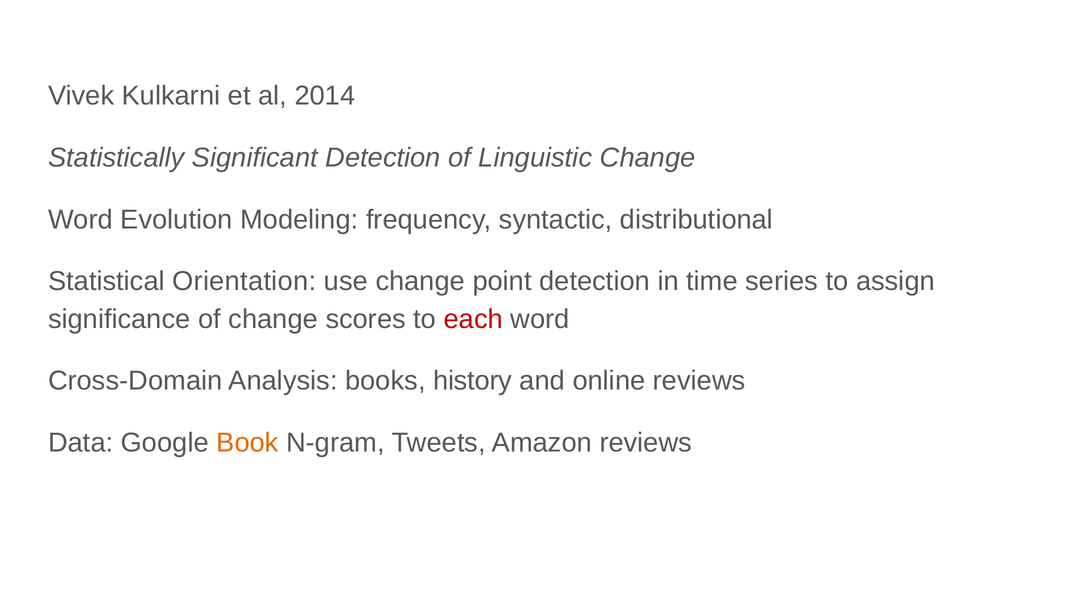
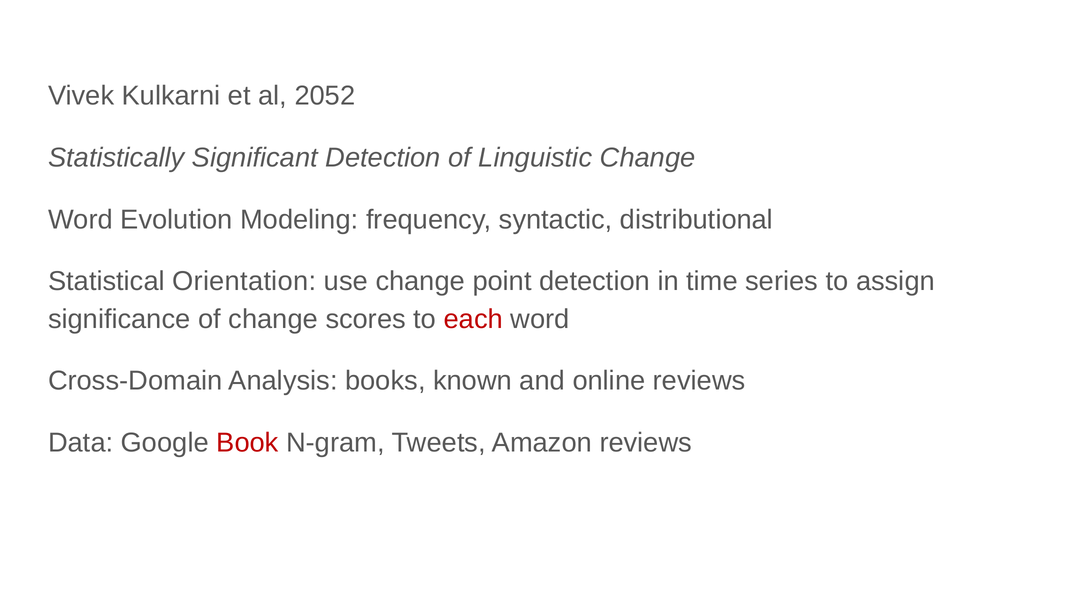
2014: 2014 -> 2052
history: history -> known
Book colour: orange -> red
